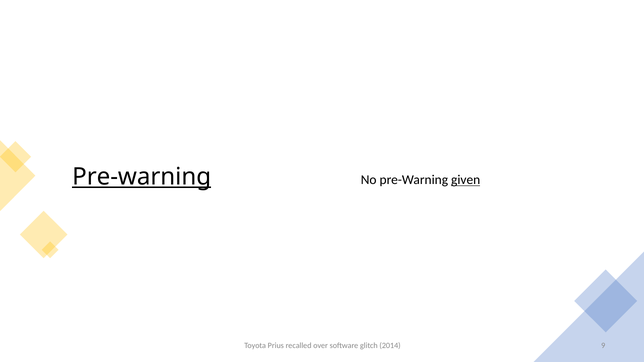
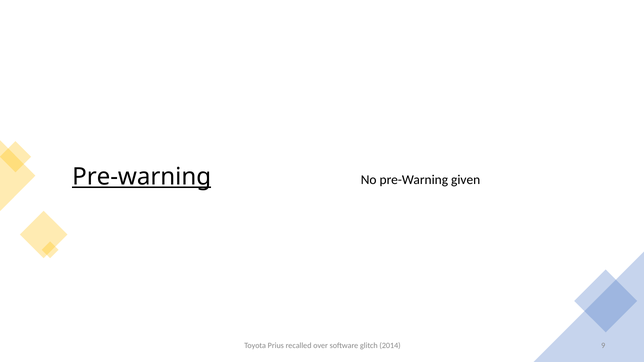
given underline: present -> none
